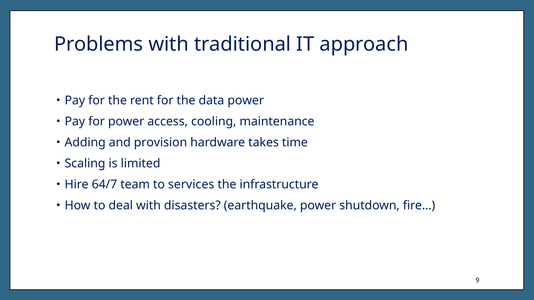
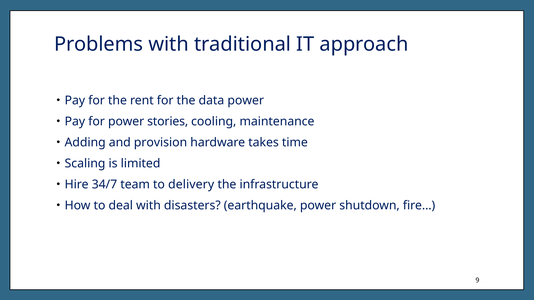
access: access -> stories
64/7: 64/7 -> 34/7
services: services -> delivery
